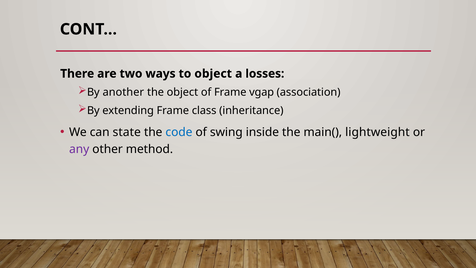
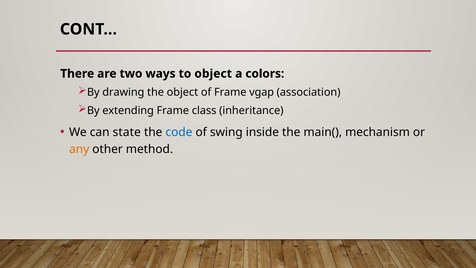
losses: losses -> colors
another: another -> drawing
lightweight: lightweight -> mechanism
any colour: purple -> orange
